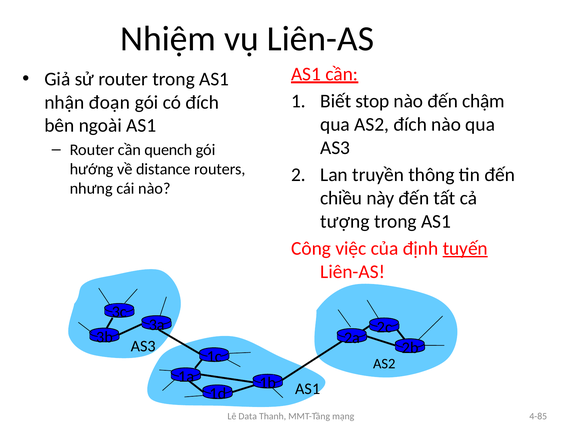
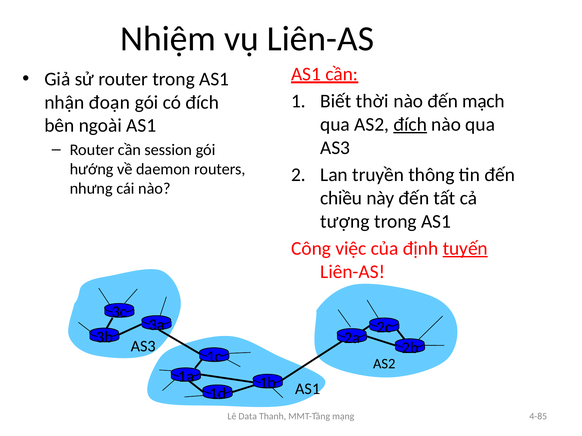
stop: stop -> thời
chậm: chậm -> mạch
đích at (410, 125) underline: none -> present
quench: quench -> session
distance: distance -> daemon
